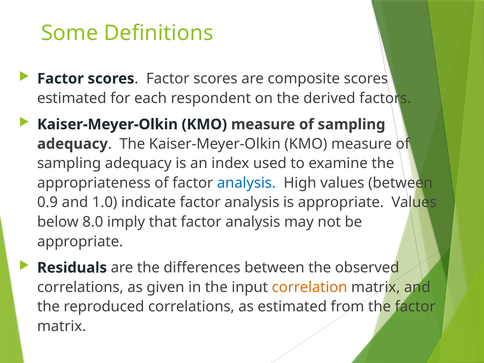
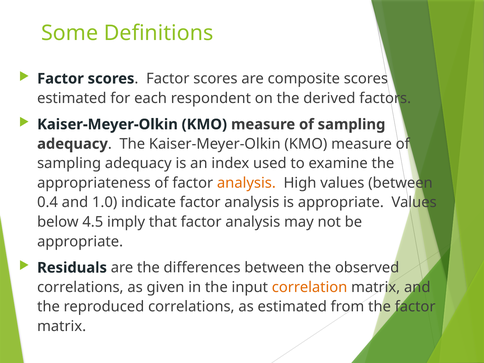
analysis at (246, 183) colour: blue -> orange
0.9: 0.9 -> 0.4
8.0: 8.0 -> 4.5
